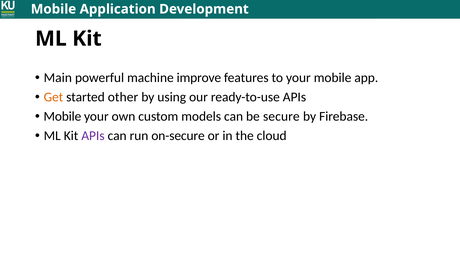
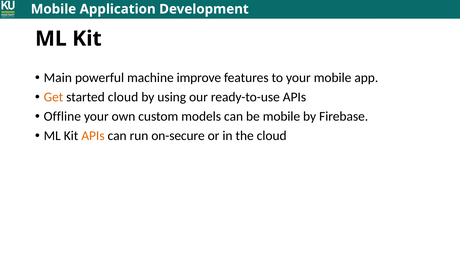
started other: other -> cloud
Mobile at (62, 116): Mobile -> Offline
be secure: secure -> mobile
APIs at (93, 136) colour: purple -> orange
